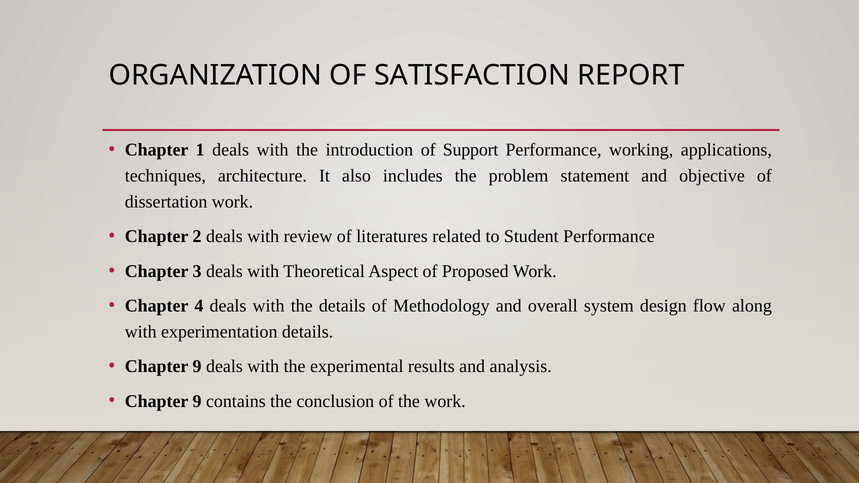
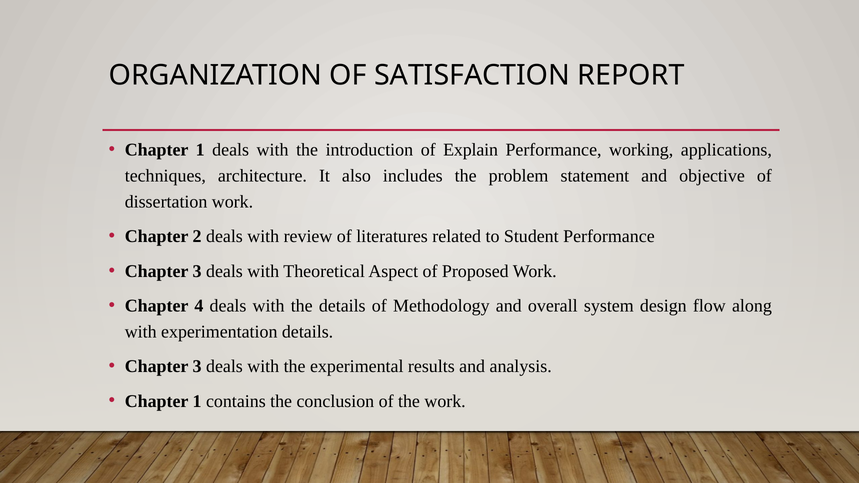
Support: Support -> Explain
9 at (197, 367): 9 -> 3
9 at (197, 401): 9 -> 1
